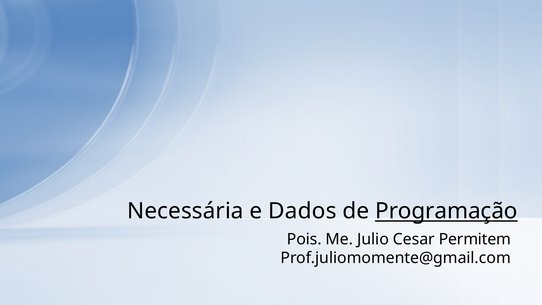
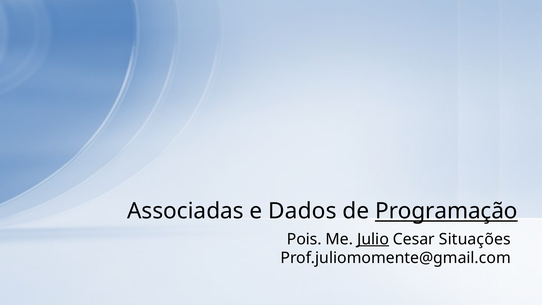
Necessária: Necessária -> Associadas
Julio underline: none -> present
Permitem: Permitem -> Situações
